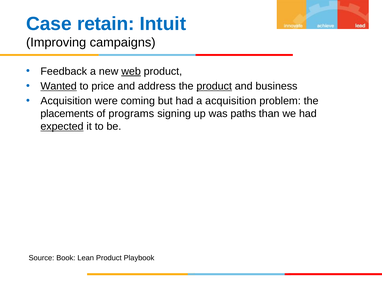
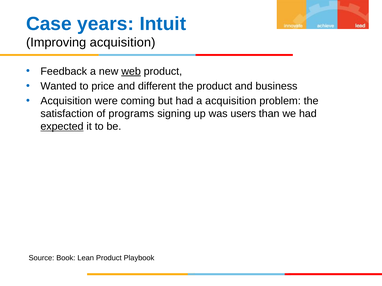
retain: retain -> years
Improving campaigns: campaigns -> acquisition
Wanted underline: present -> none
address: address -> different
product at (214, 86) underline: present -> none
placements: placements -> satisfaction
paths: paths -> users
